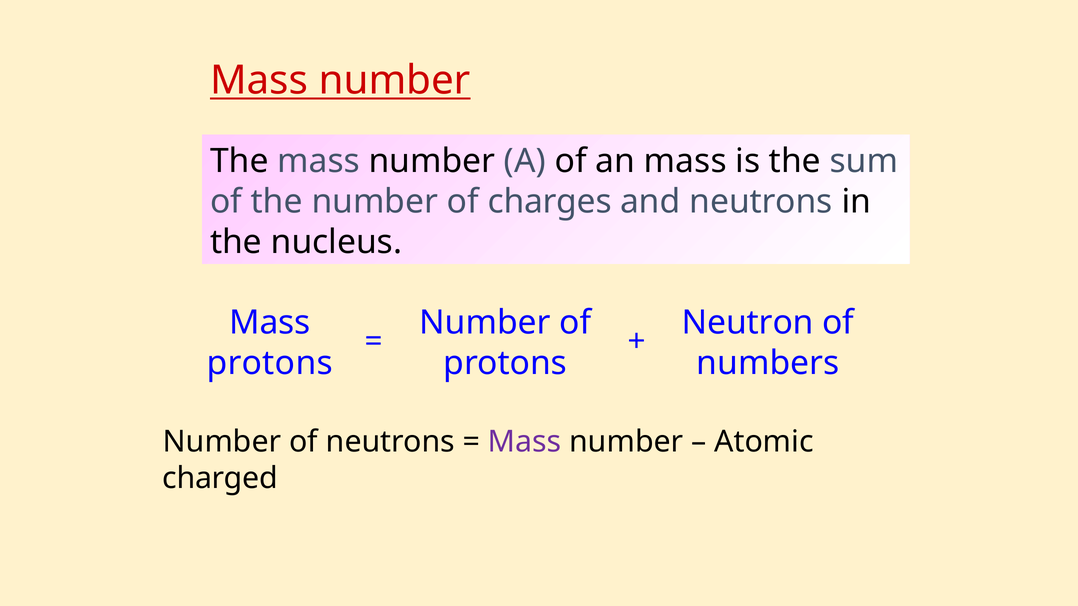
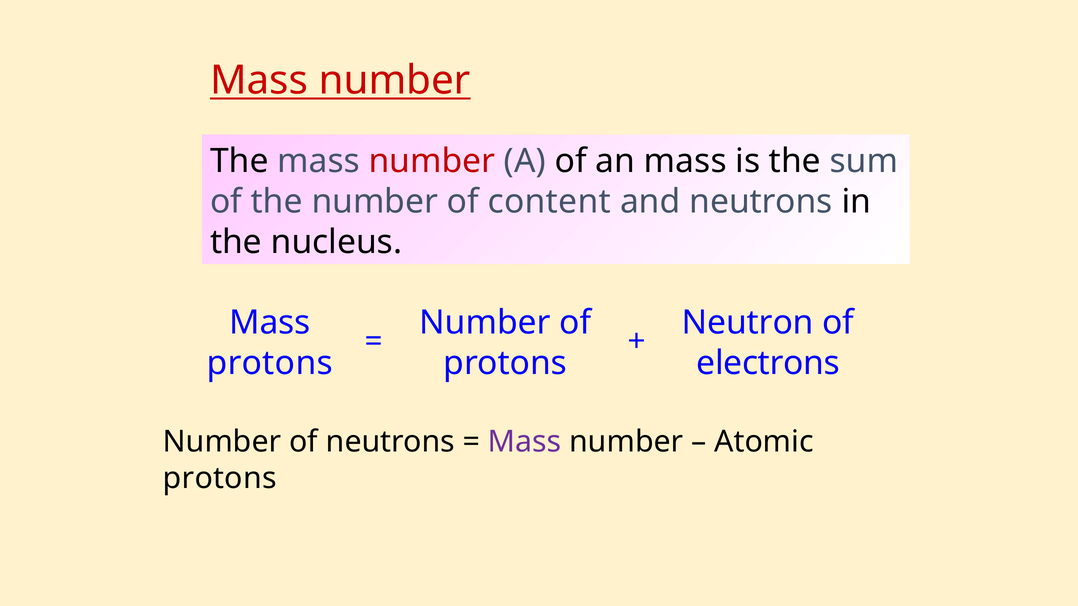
number at (432, 161) colour: black -> red
charges: charges -> content
numbers: numbers -> electrons
charged at (220, 478): charged -> protons
